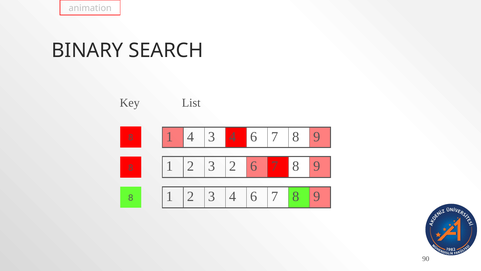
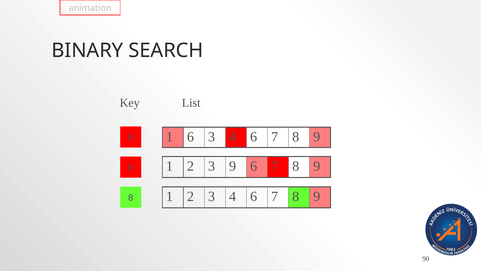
1 4: 4 -> 6
3 2: 2 -> 9
